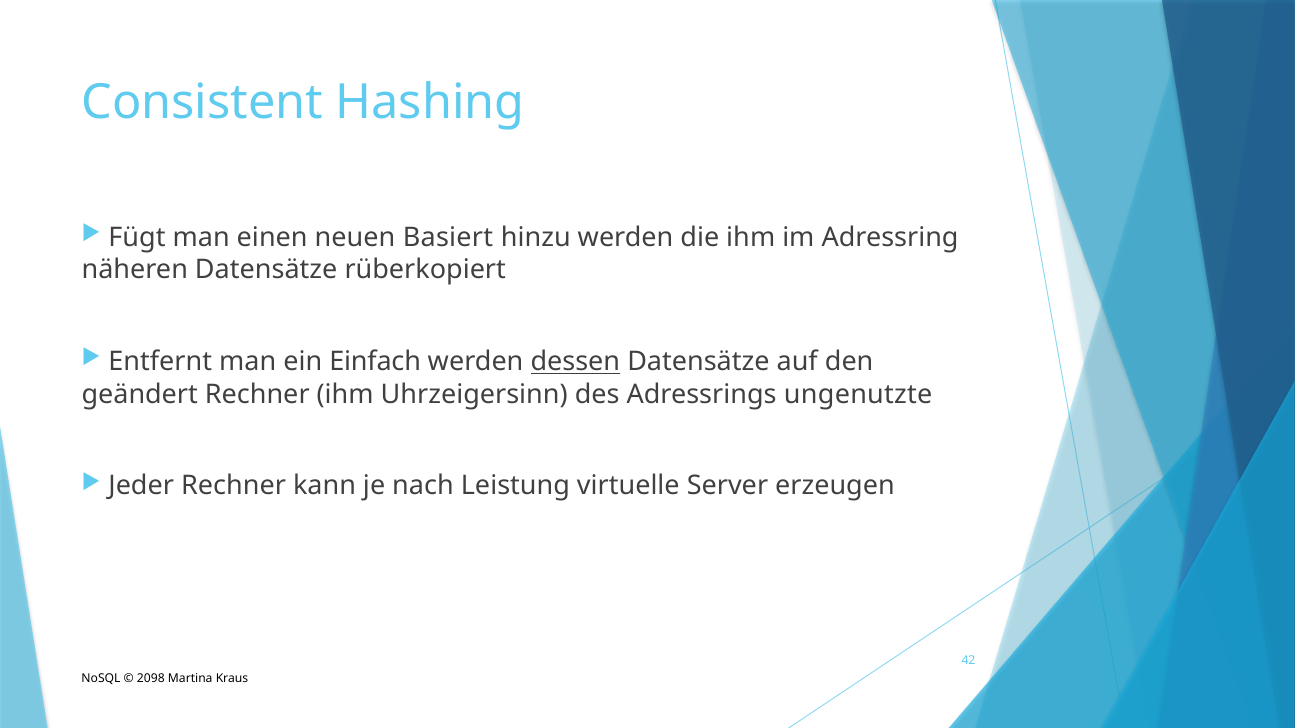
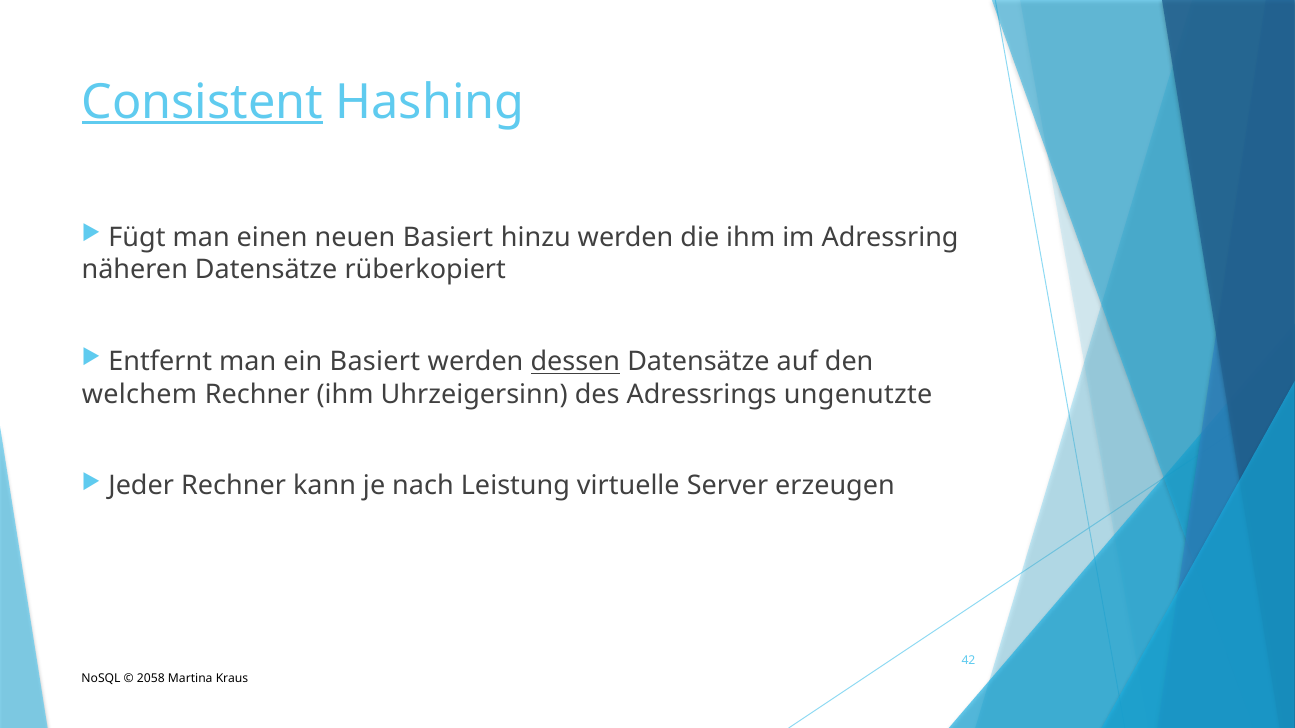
Consistent underline: none -> present
ein Einfach: Einfach -> Basiert
geändert: geändert -> welchem
2098: 2098 -> 2058
